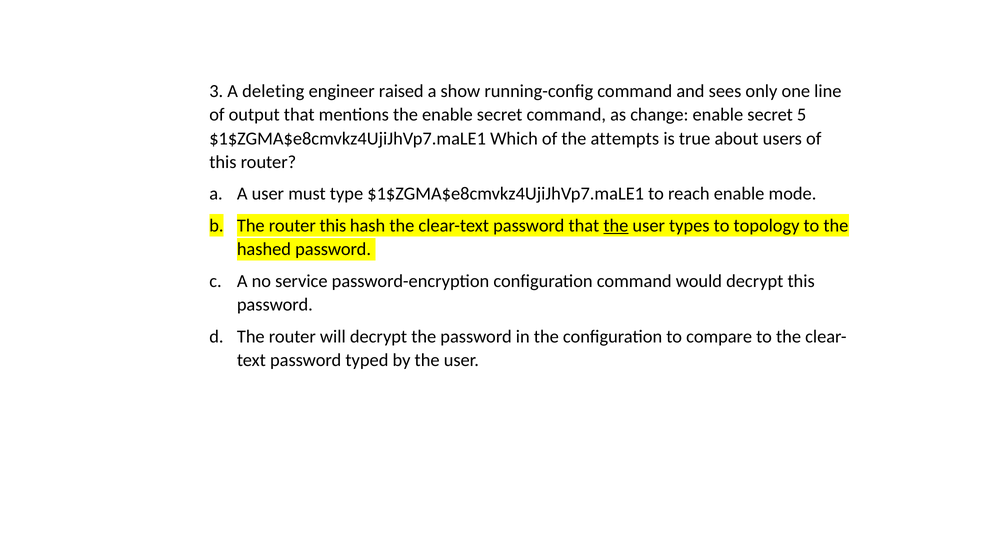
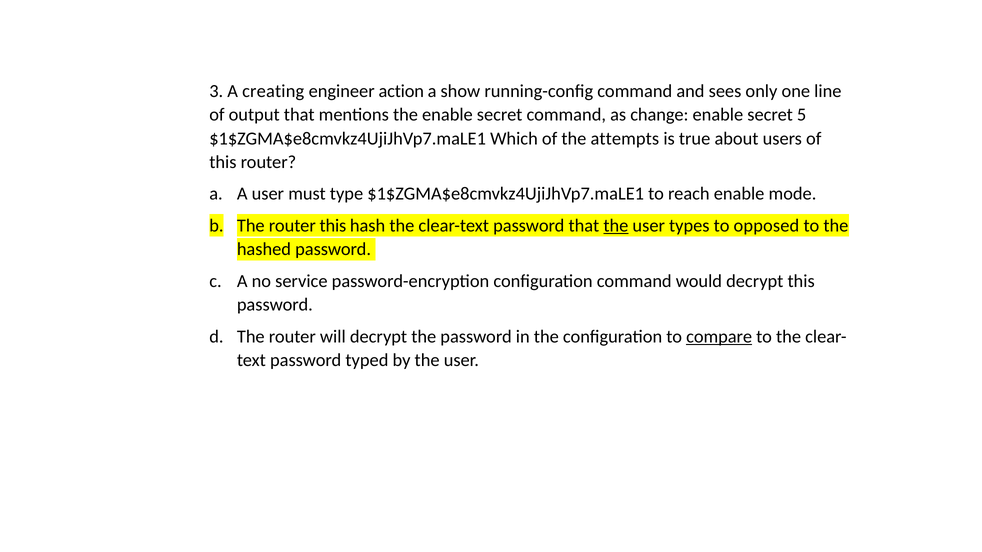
deleting: deleting -> creating
raised: raised -> action
topology: topology -> opposed
compare underline: none -> present
